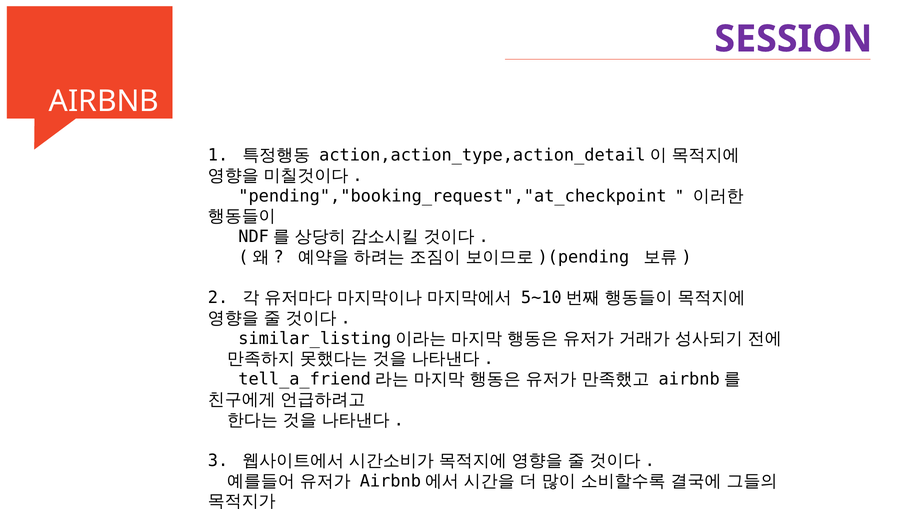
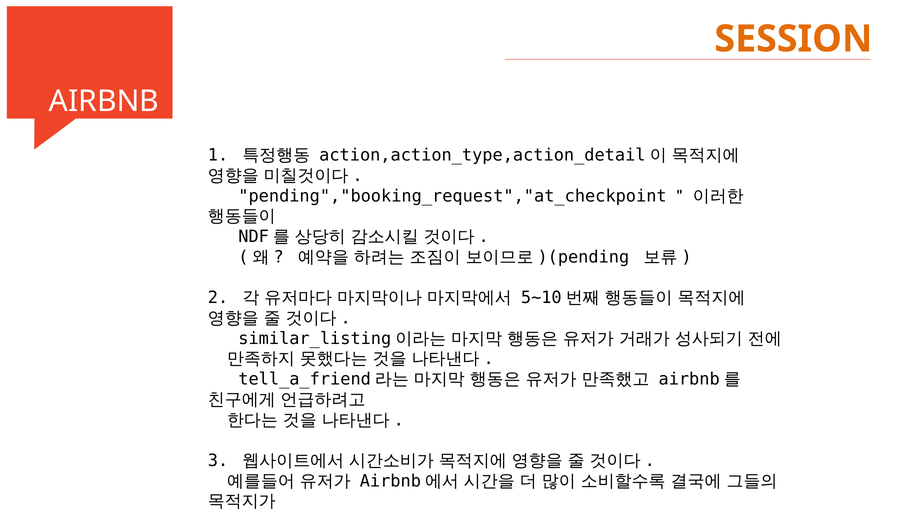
SESSION colour: purple -> orange
